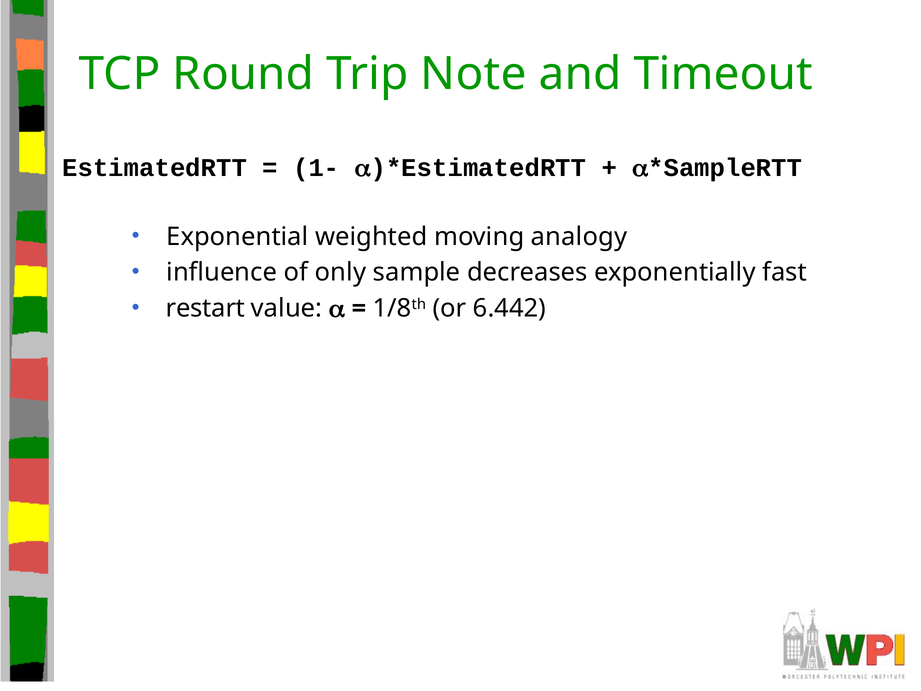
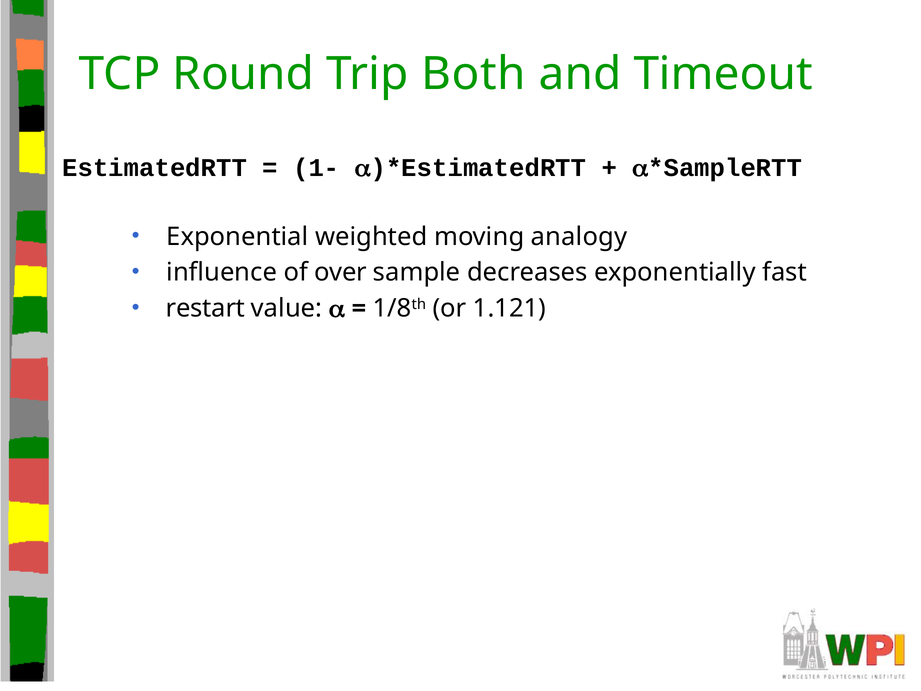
Note: Note -> Both
only: only -> over
6.442: 6.442 -> 1.121
